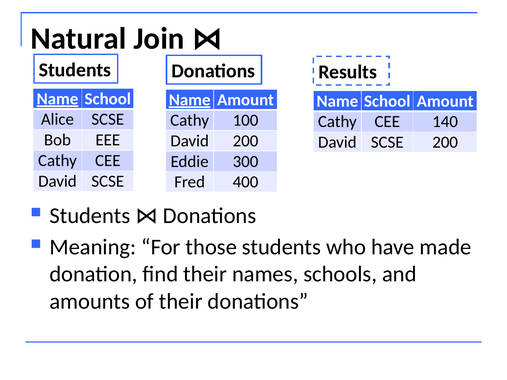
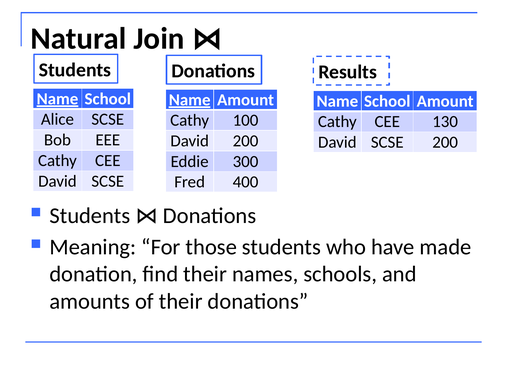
140: 140 -> 130
